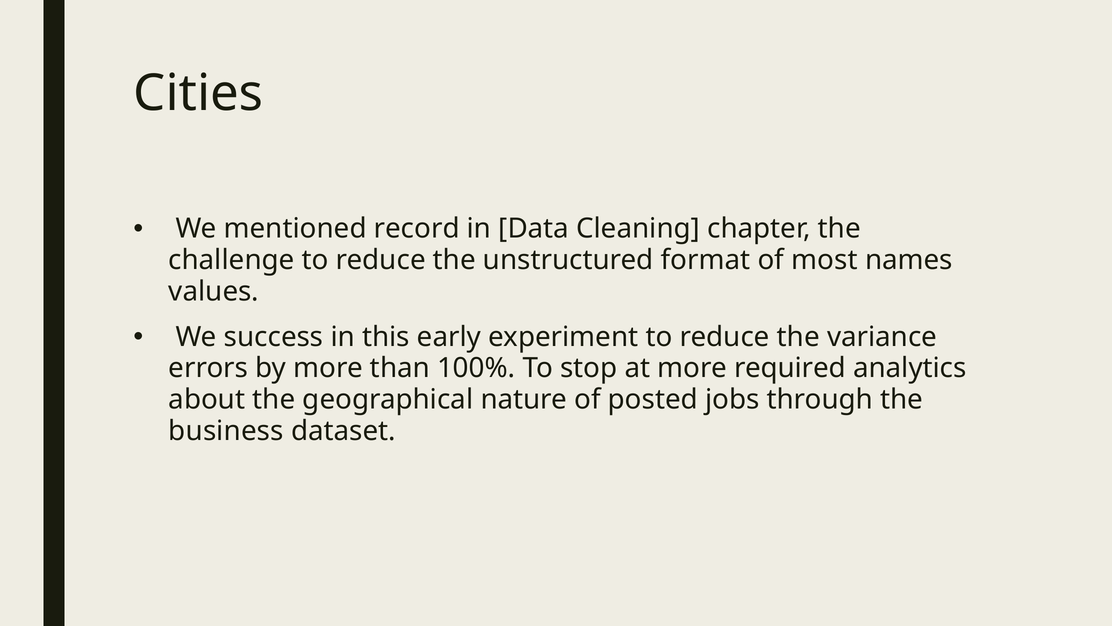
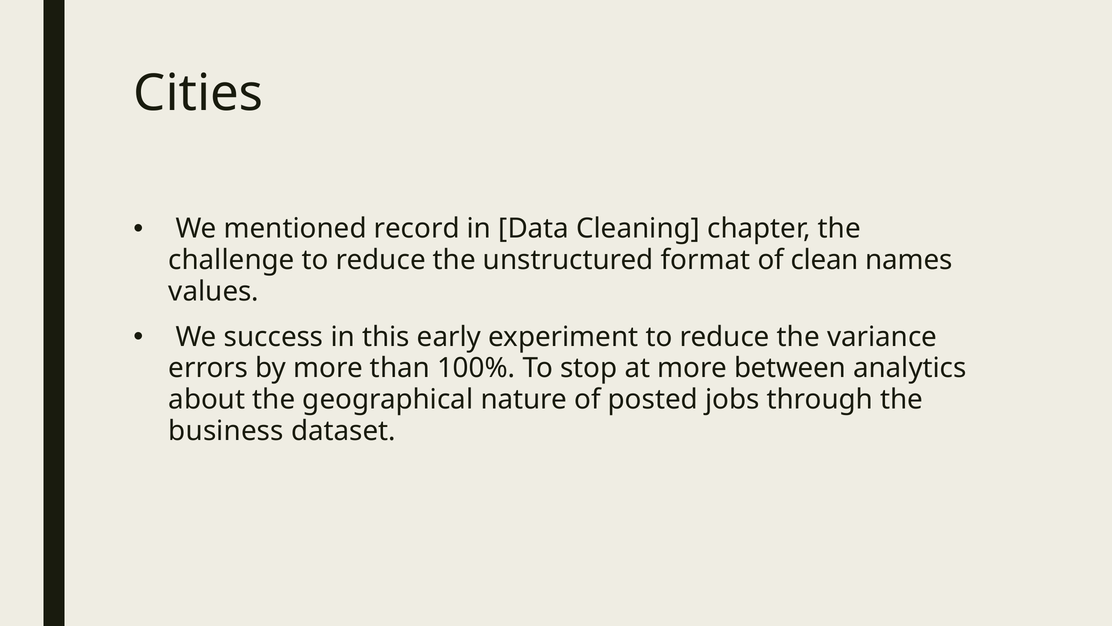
most: most -> clean
required: required -> between
